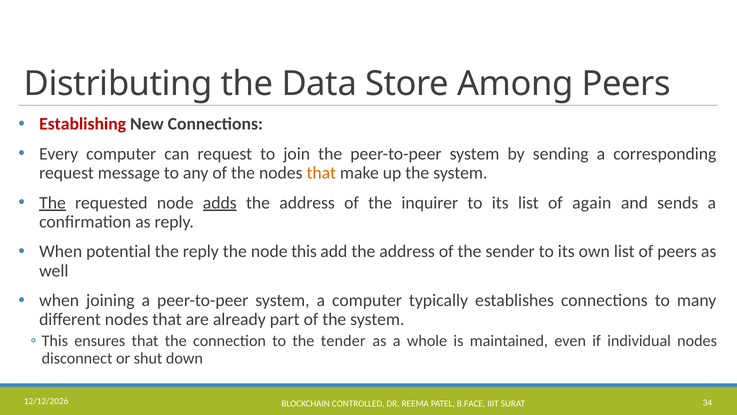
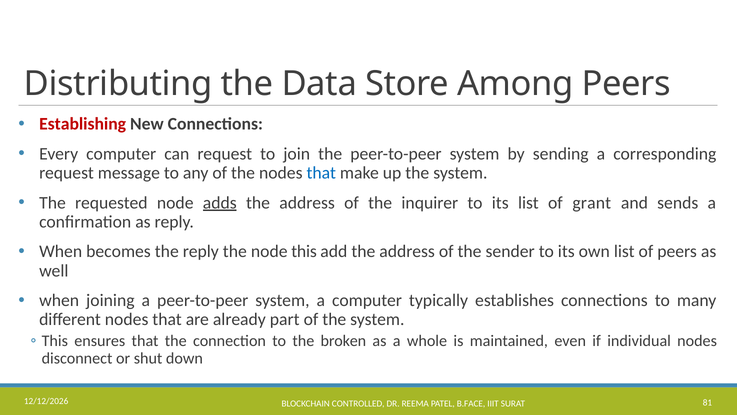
that at (321, 173) colour: orange -> blue
The at (52, 202) underline: present -> none
again: again -> grant
potential: potential -> becomes
tender: tender -> broken
34: 34 -> 81
